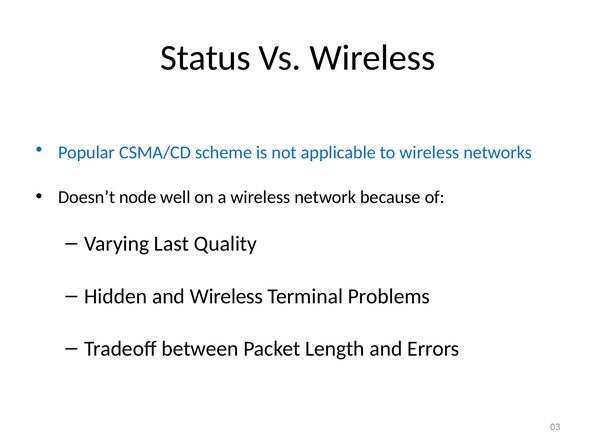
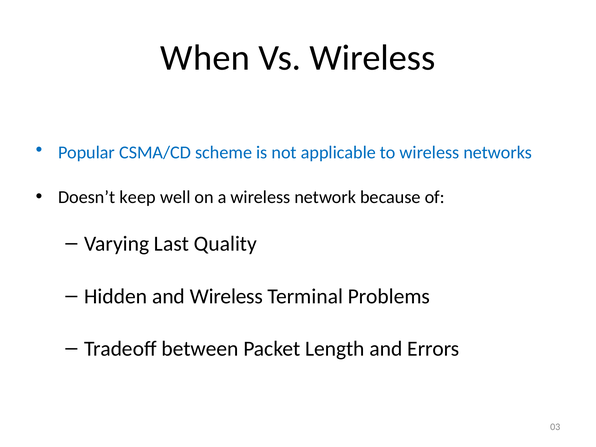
Status: Status -> When
node: node -> keep
